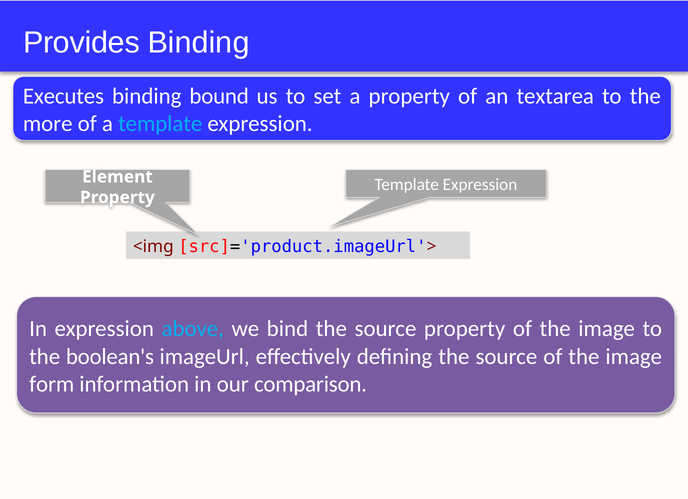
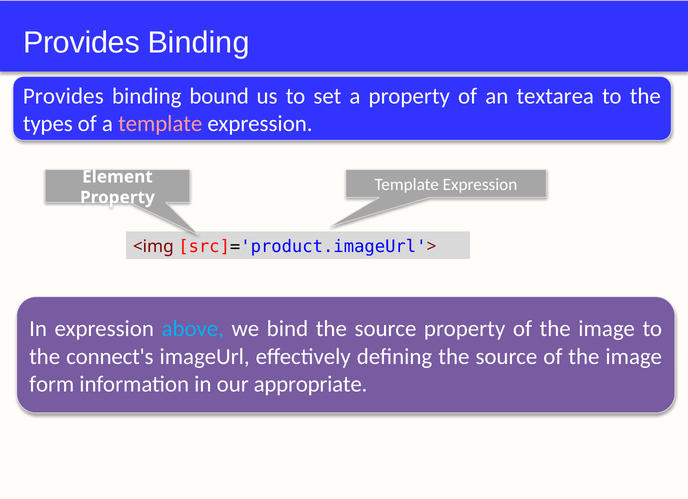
Executes at (63, 96): Executes -> Provides
more: more -> types
template at (160, 124) colour: light blue -> pink
boolean's: boolean's -> connect's
comparison: comparison -> appropriate
